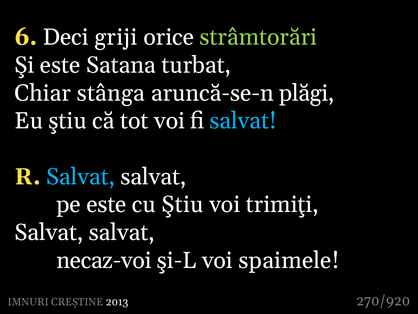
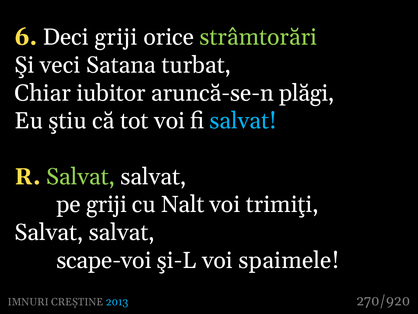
Şi este: este -> veci
stânga: stânga -> iubitor
Salvat at (81, 176) colour: light blue -> light green
pe este: este -> griji
cu Ştiu: Ştiu -> Nalt
necaz-voi: necaz-voi -> scape-voi
2013 colour: white -> light blue
